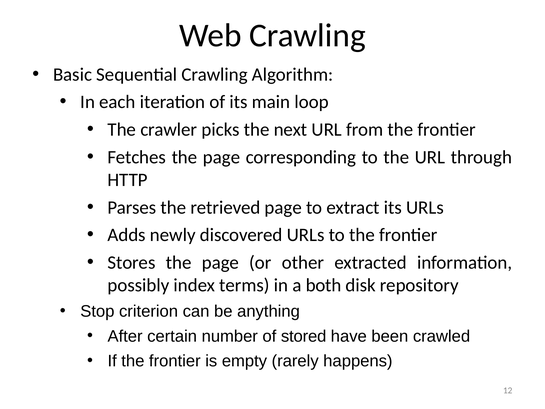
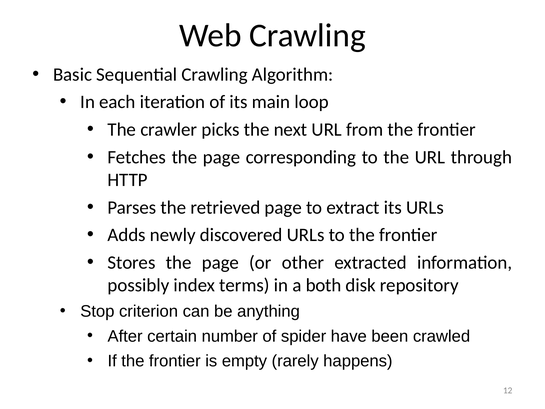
stored: stored -> spider
